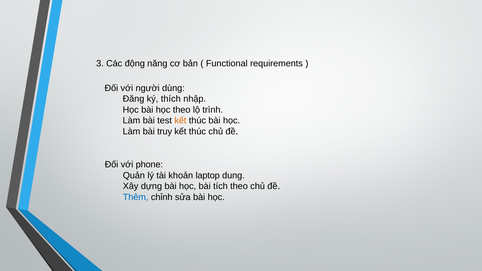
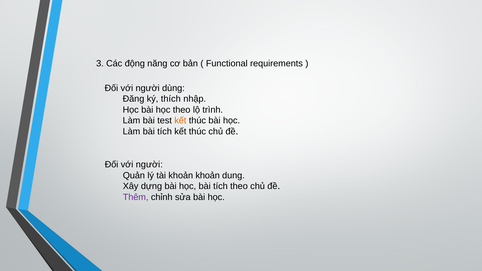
Làm bài truy: truy -> tích
phone at (149, 165): phone -> người
khoản laptop: laptop -> khoản
Thêm colour: blue -> purple
